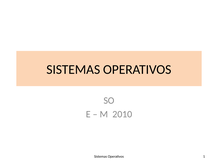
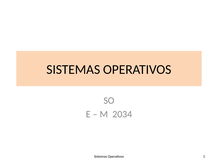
2010: 2010 -> 2034
